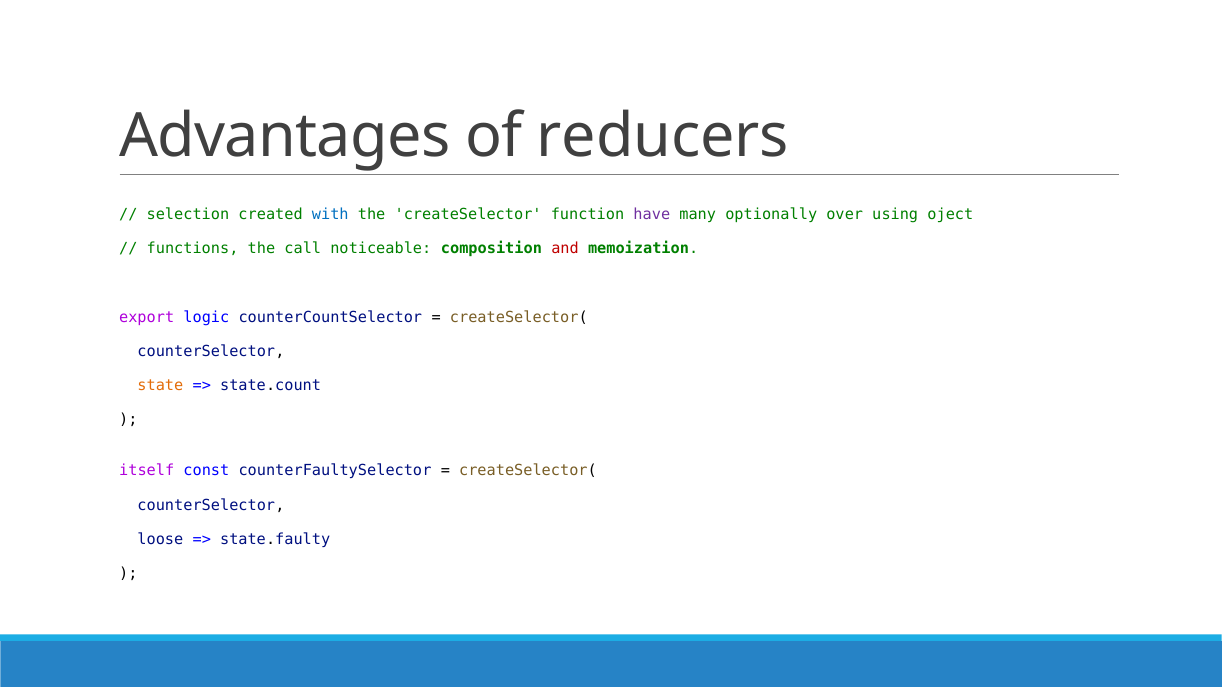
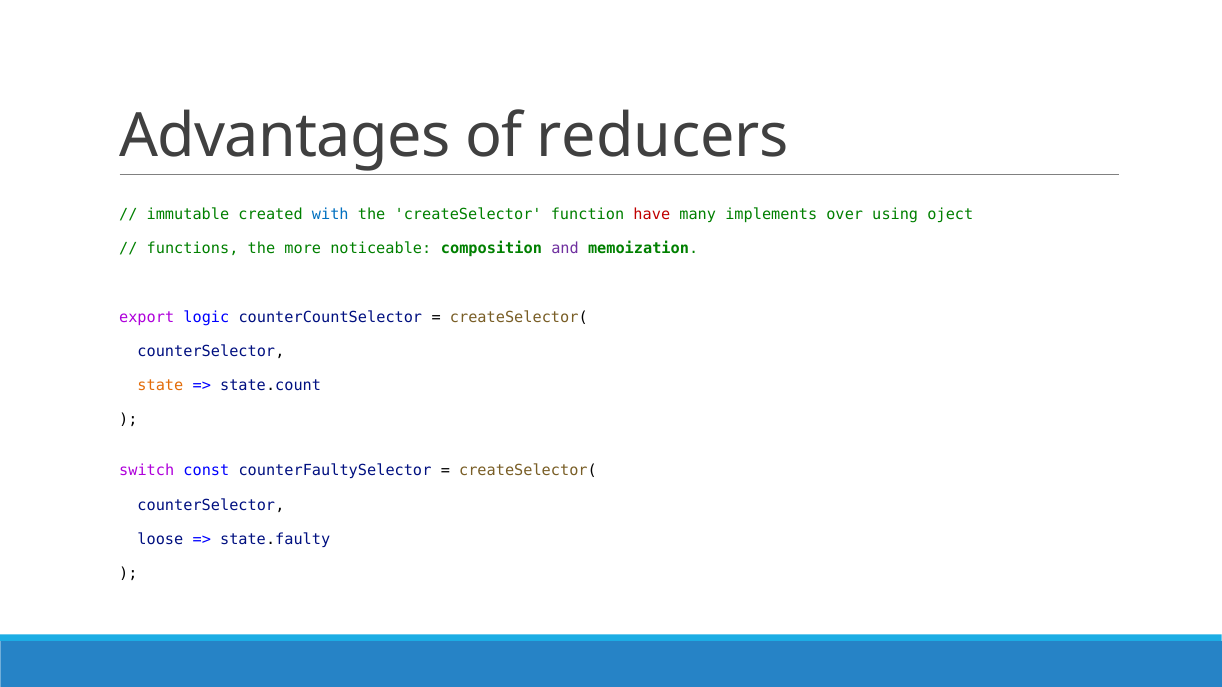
selection: selection -> immutable
have colour: purple -> red
optionally: optionally -> implements
call: call -> more
and colour: red -> purple
itself: itself -> switch
